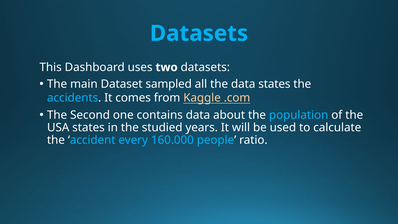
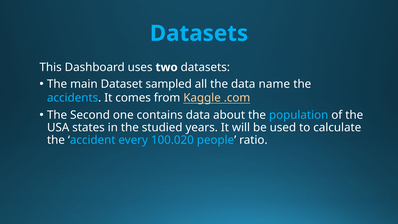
data states: states -> name
160.000: 160.000 -> 100.020
